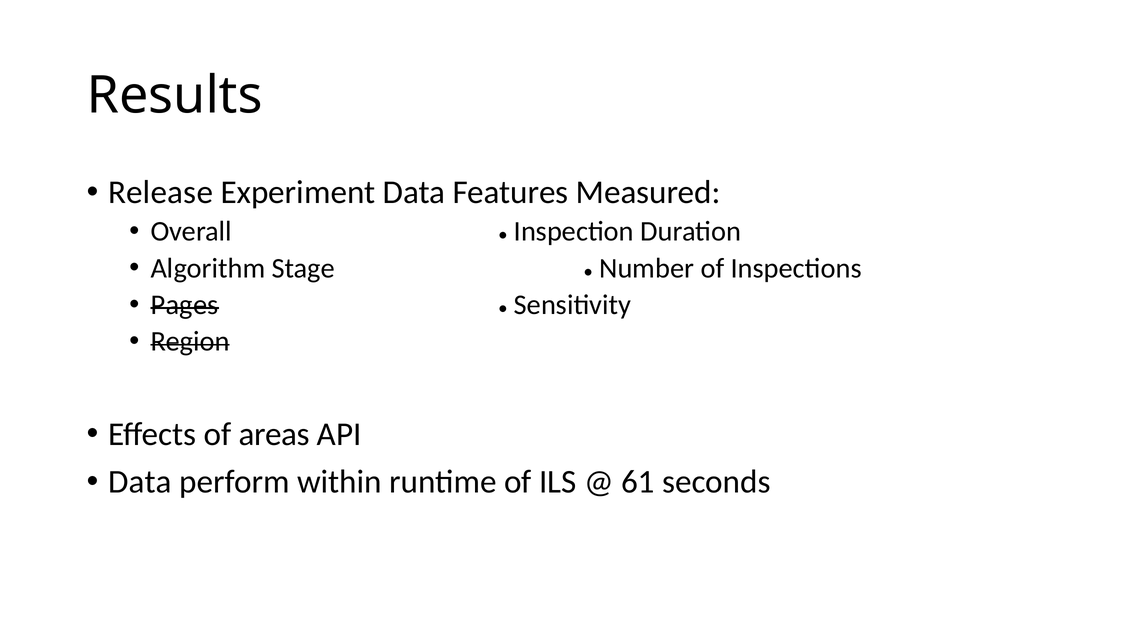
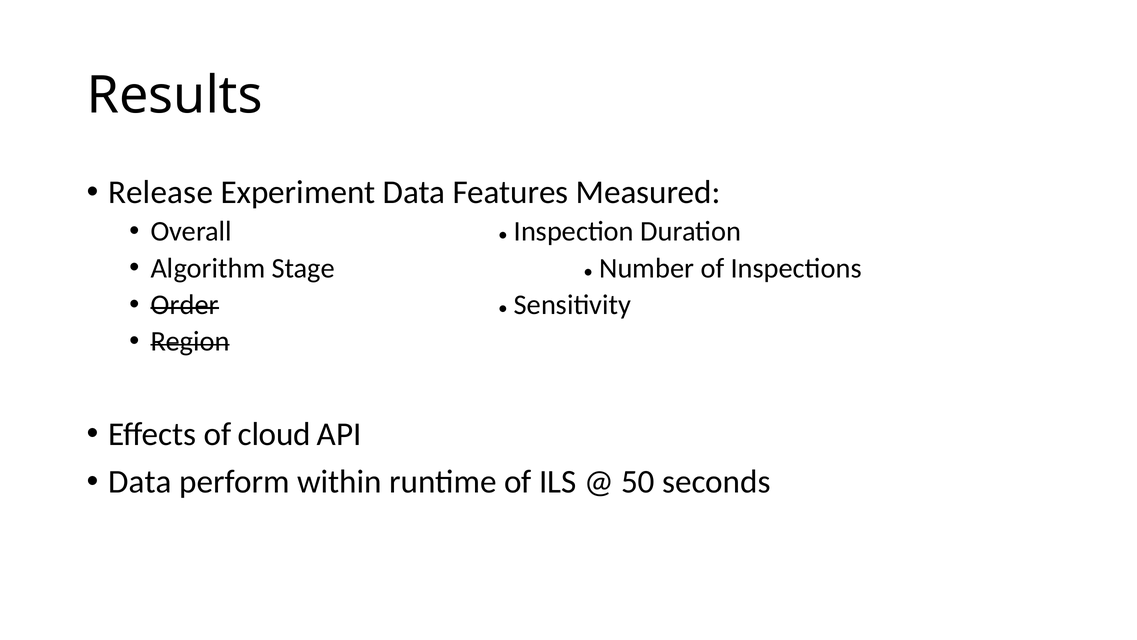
Pages: Pages -> Order
areas: areas -> cloud
61: 61 -> 50
